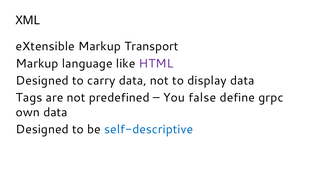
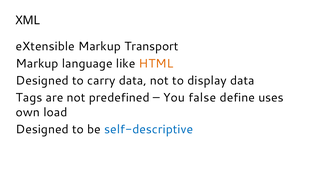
HTML colour: purple -> orange
grpc: grpc -> uses
own data: data -> load
